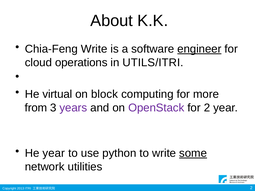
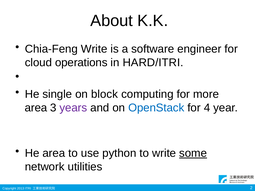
engineer underline: present -> none
UTILS/ITRI: UTILS/ITRI -> HARD/ITRI
virtual: virtual -> single
from at (36, 108): from -> area
OpenStack colour: purple -> blue
for 2: 2 -> 4
He year: year -> area
